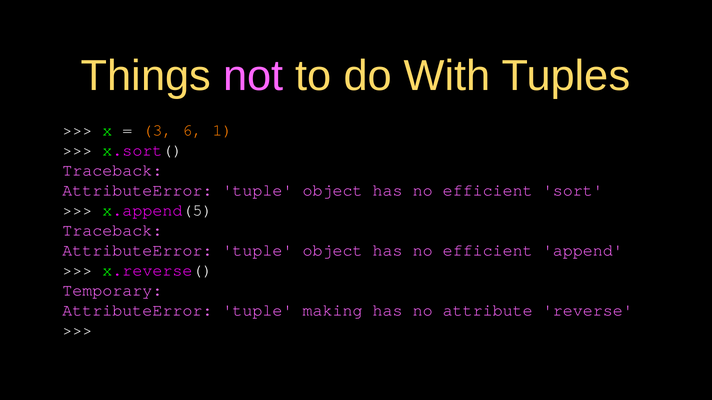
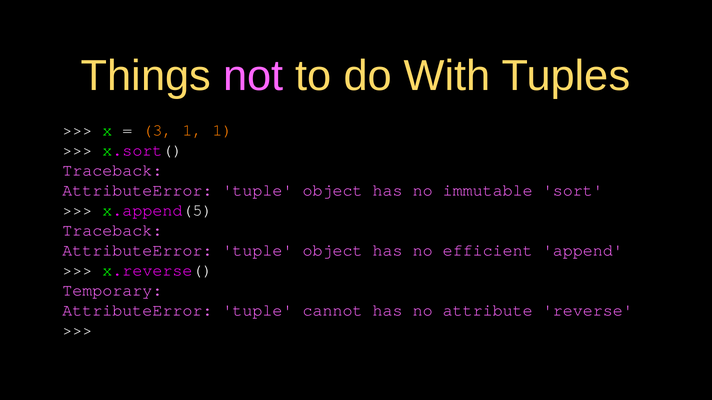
3 6: 6 -> 1
efficient at (488, 190): efficient -> immutable
making: making -> cannot
